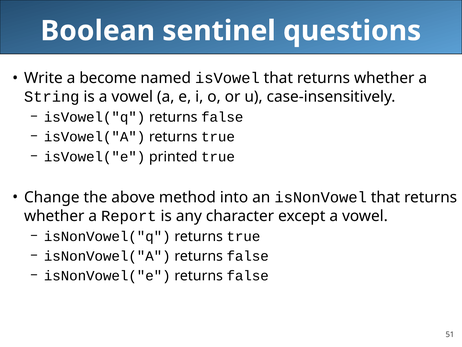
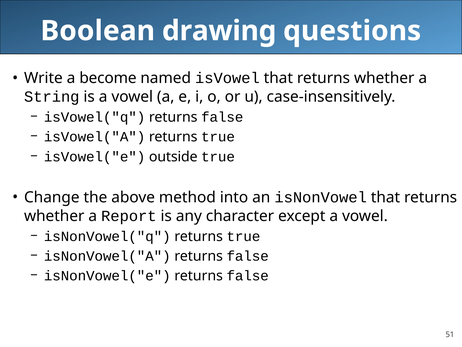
sentinel: sentinel -> drawing
printed: printed -> outside
